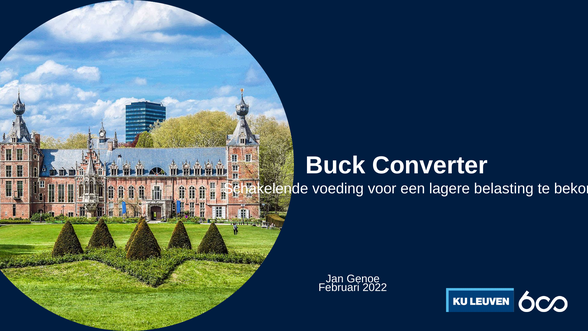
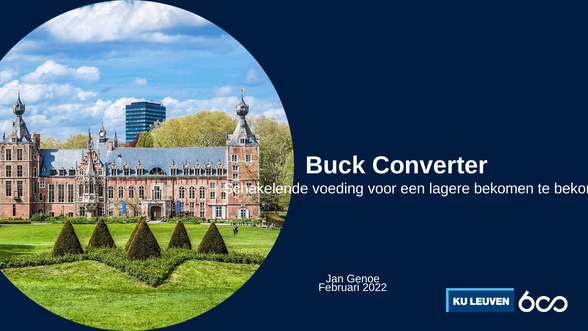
lagere belasting: belasting -> bekomen
